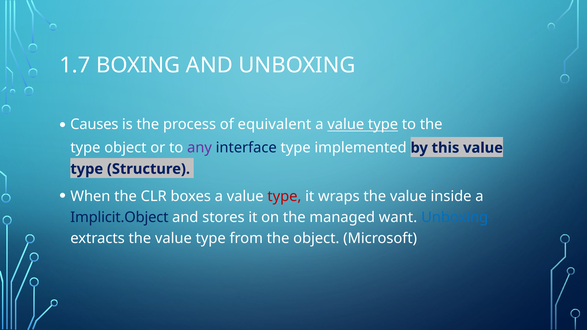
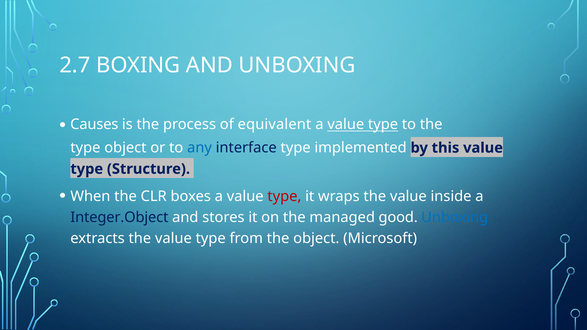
1.7: 1.7 -> 2.7
any colour: purple -> blue
Implicit.Object: Implicit.Object -> Integer.Object
want: want -> good
